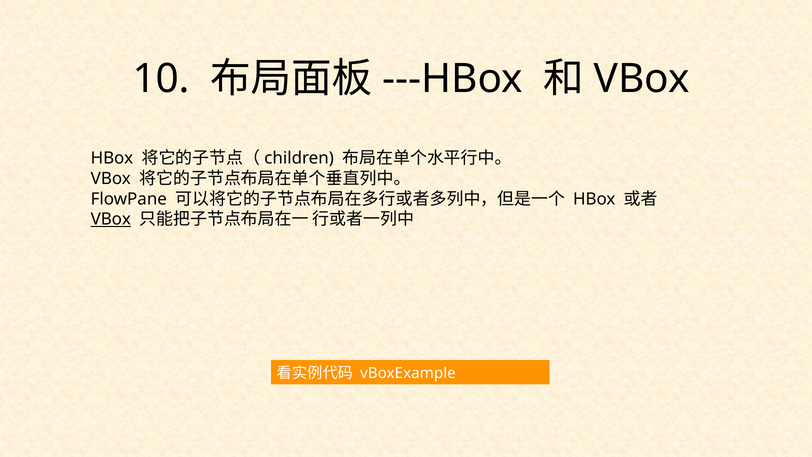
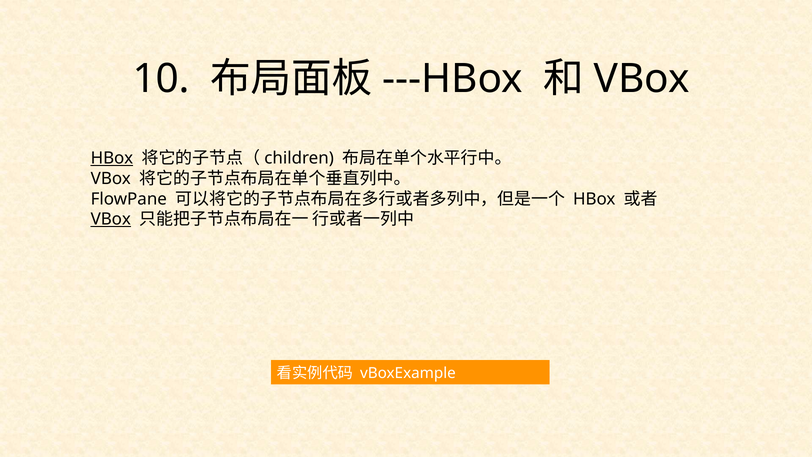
HBox at (112, 158) underline: none -> present
